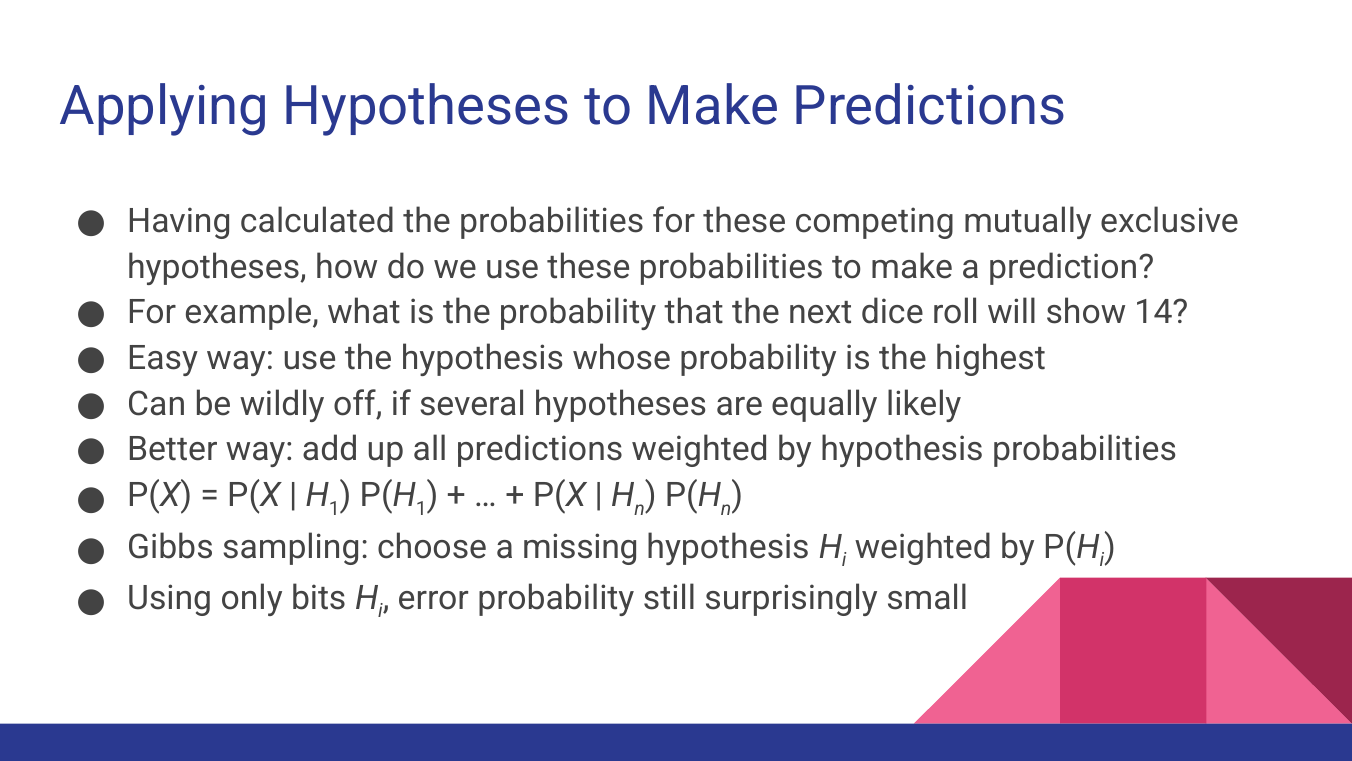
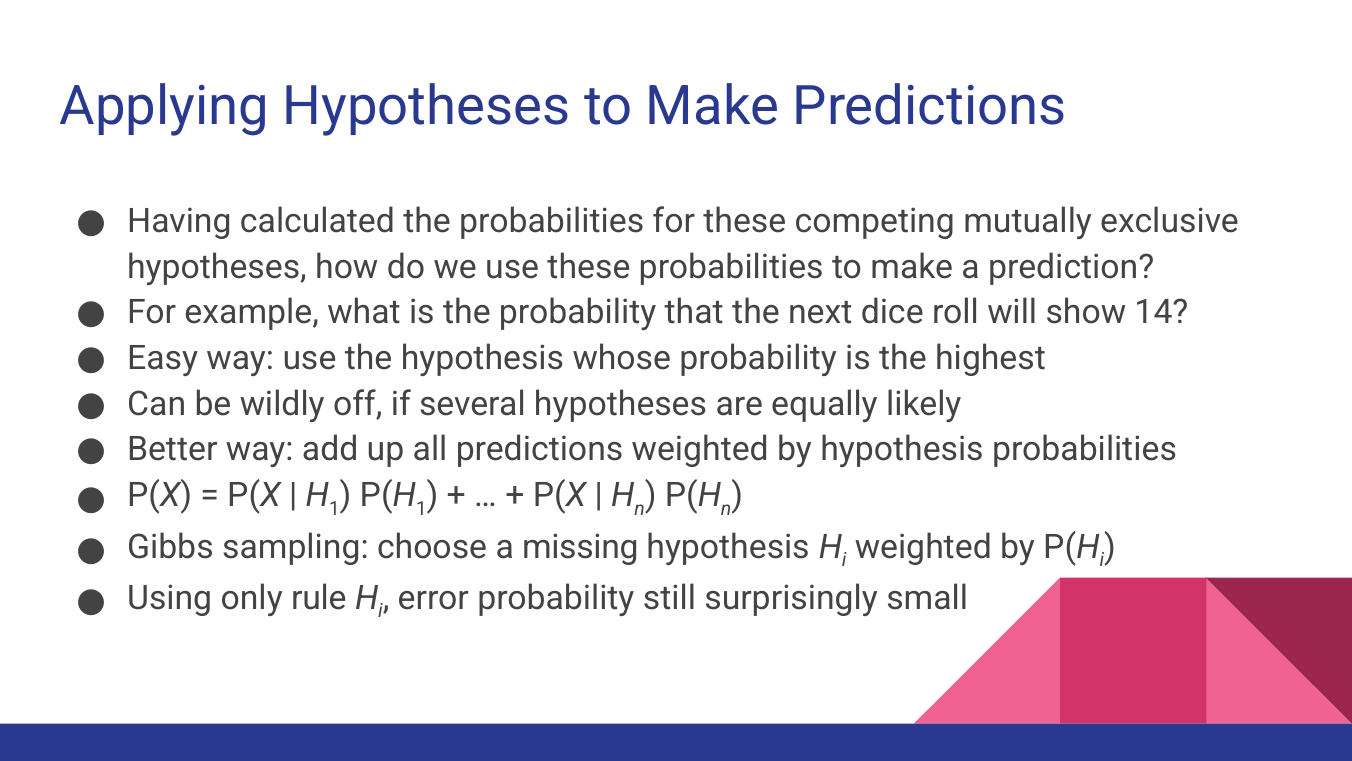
bits: bits -> rule
